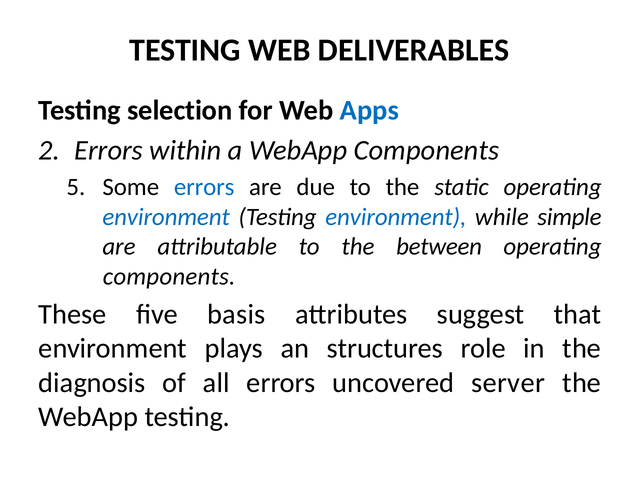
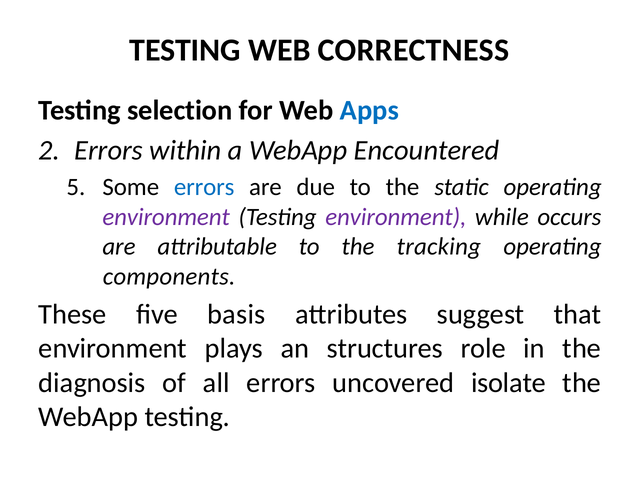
DELIVERABLES: DELIVERABLES -> CORRECTNESS
WebApp Components: Components -> Encountered
environment at (166, 217) colour: blue -> purple
environment at (396, 217) colour: blue -> purple
simple: simple -> occurs
between: between -> tracking
server: server -> isolate
